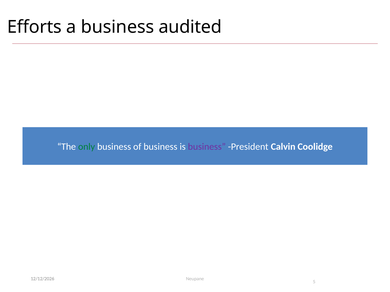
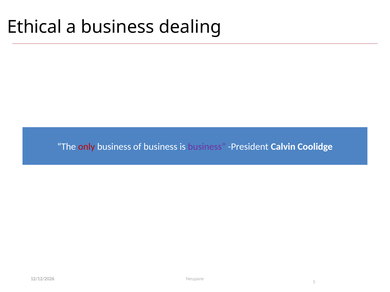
Efforts: Efforts -> Ethical
audited: audited -> dealing
only colour: green -> red
